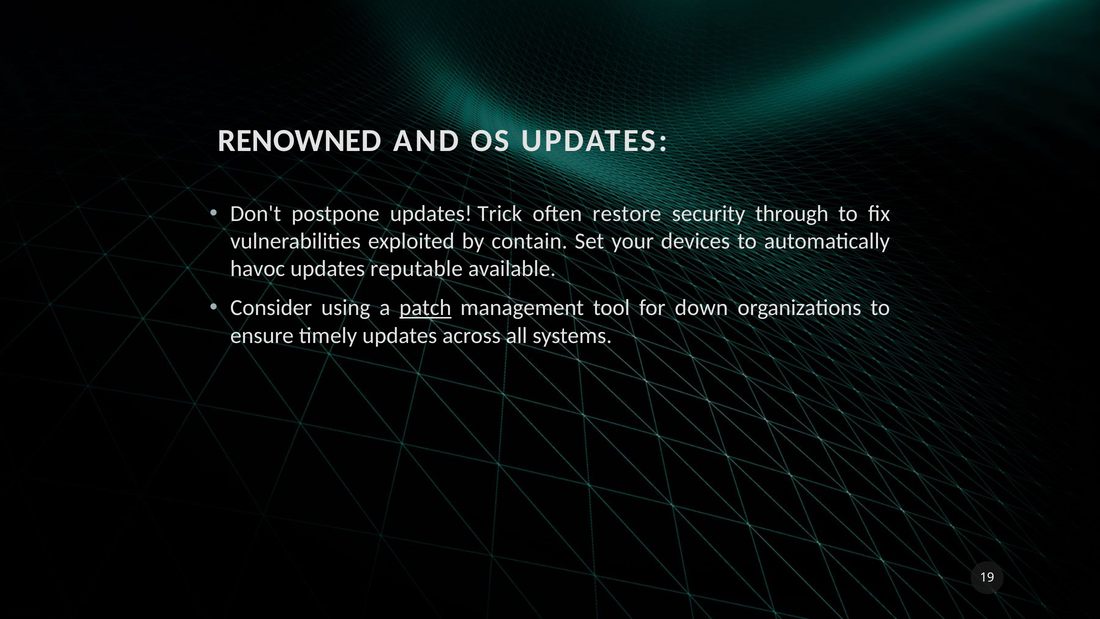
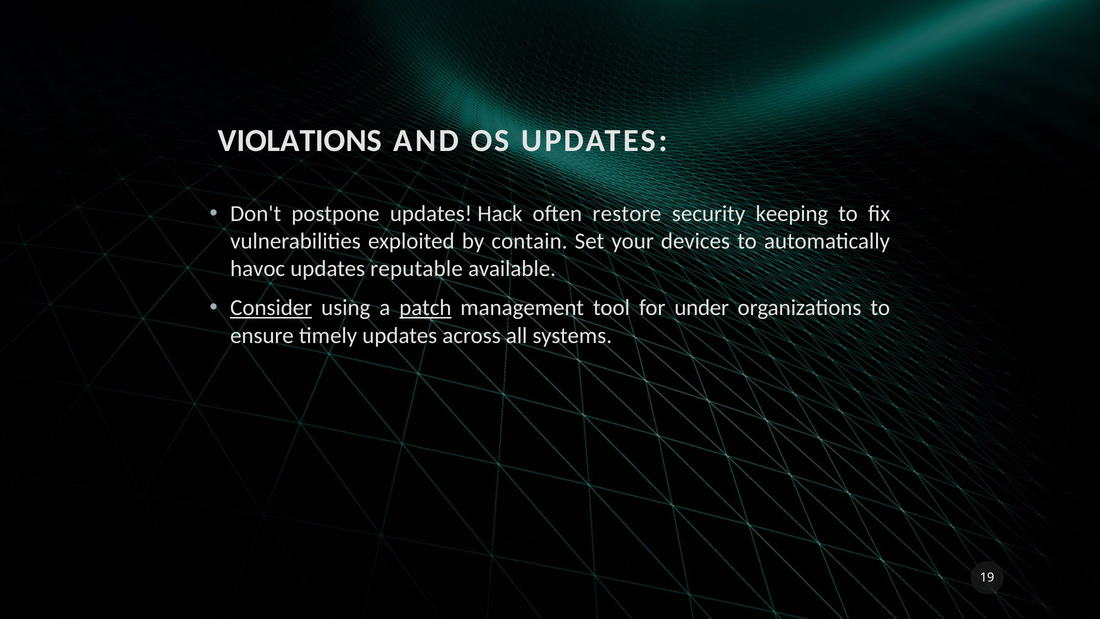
RENOWNED: RENOWNED -> VIOLATIONS
Trick: Trick -> Hack
through: through -> keeping
Consider underline: none -> present
down: down -> under
